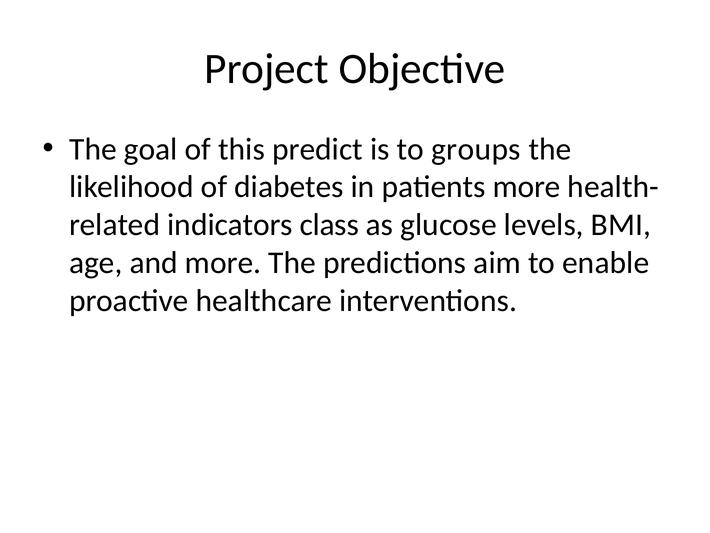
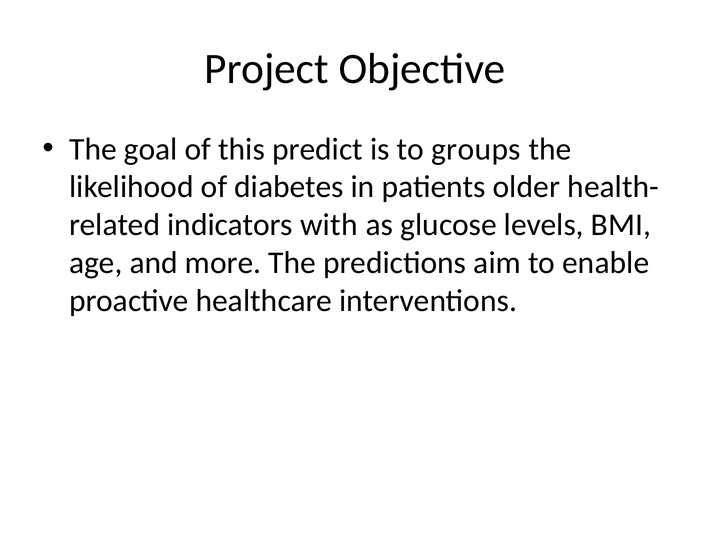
patients more: more -> older
class: class -> with
